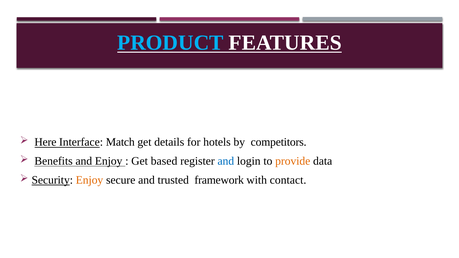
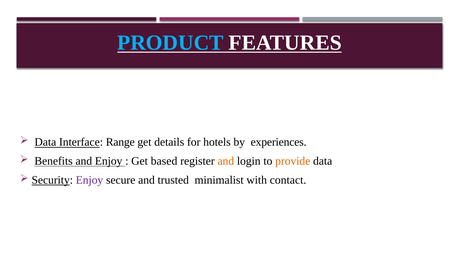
Here at (45, 142): Here -> Data
Match: Match -> Range
competitors: competitors -> experiences
and at (226, 161) colour: blue -> orange
Enjoy at (90, 180) colour: orange -> purple
framework: framework -> minimalist
